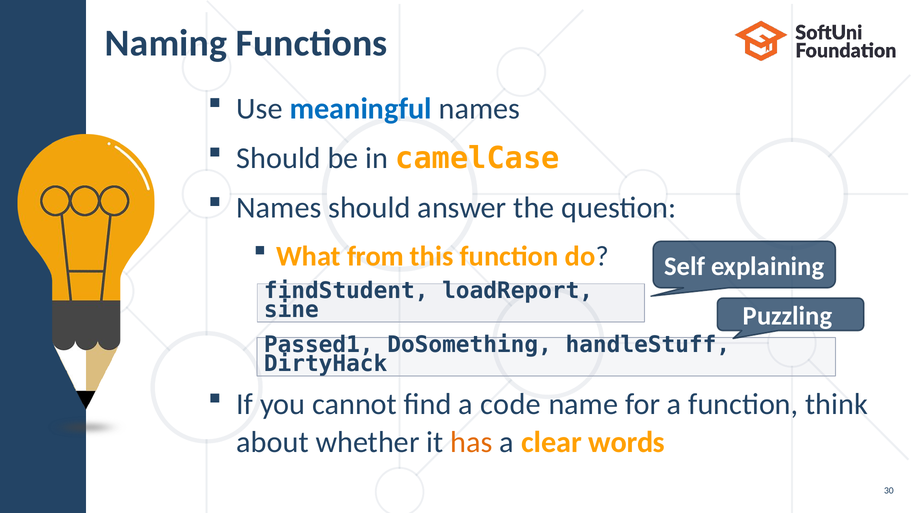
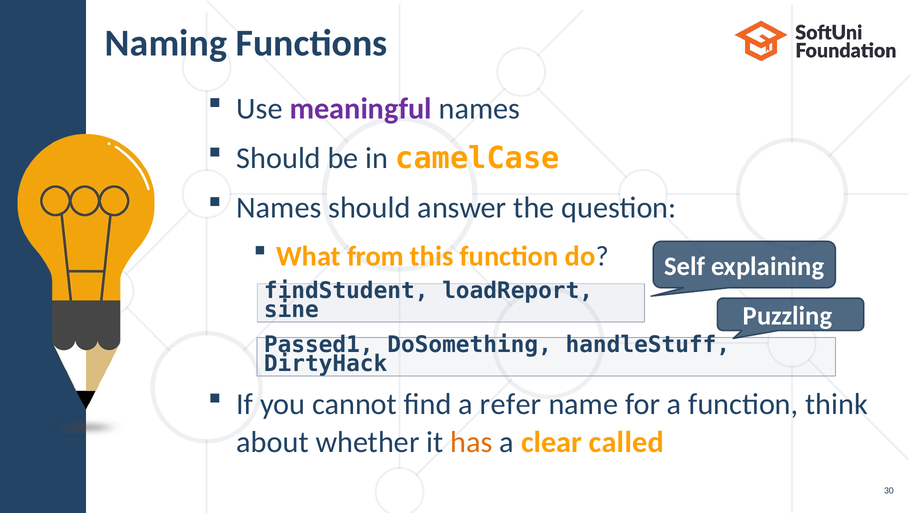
meaningful colour: blue -> purple
code: code -> refer
words: words -> called
